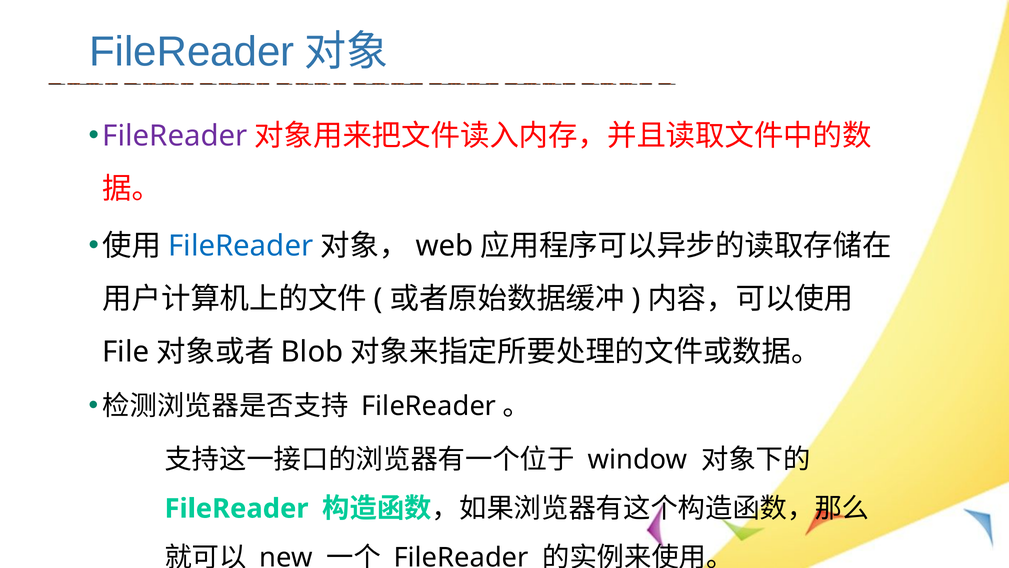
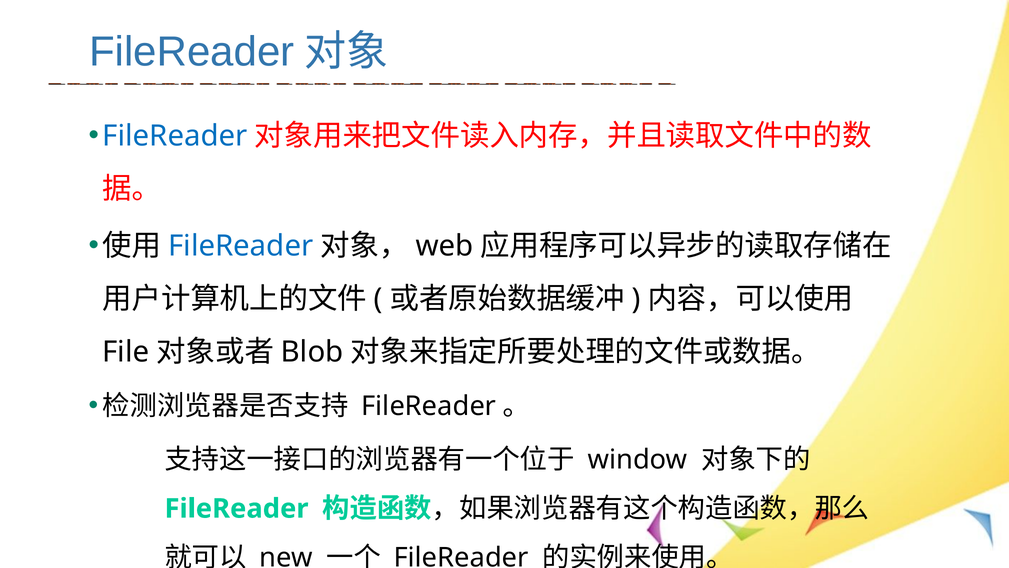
FileReader at (175, 136) colour: purple -> blue
